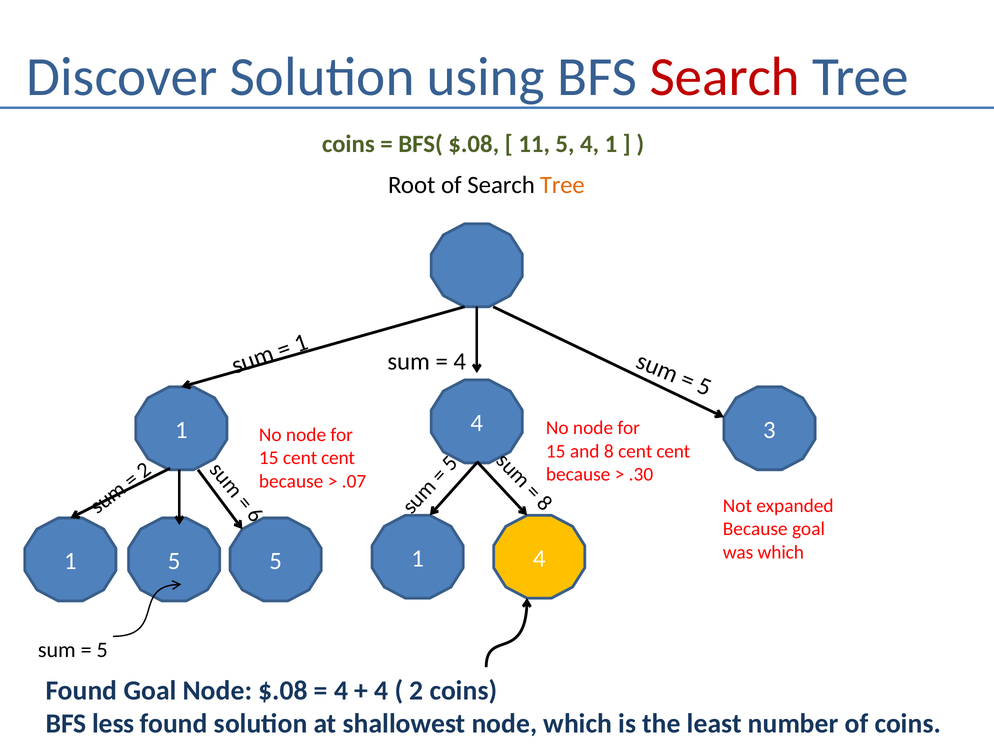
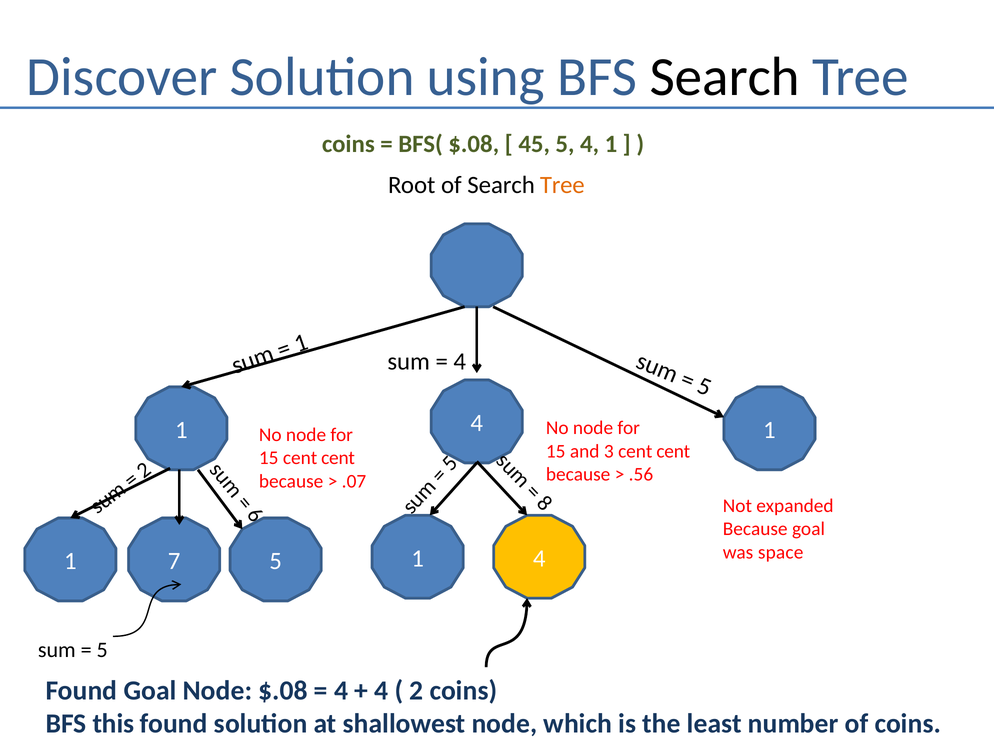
Search at (725, 77) colour: red -> black
11: 11 -> 45
1 4 3: 3 -> 1
and 8: 8 -> 3
.30: .30 -> .56
was which: which -> space
1 5: 5 -> 7
less: less -> this
